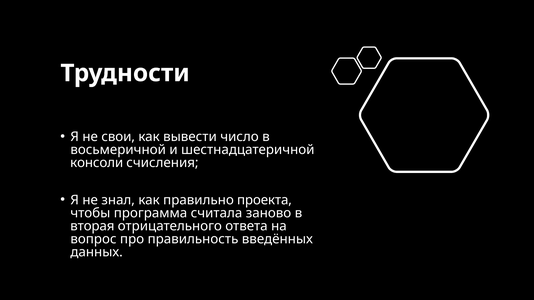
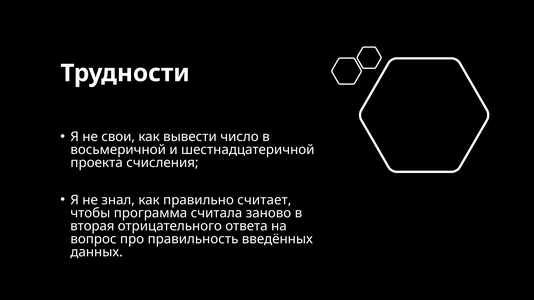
консоли: консоли -> проекта
проекта: проекта -> считает
